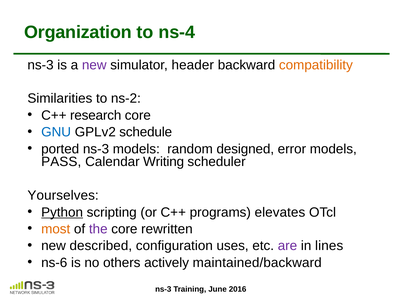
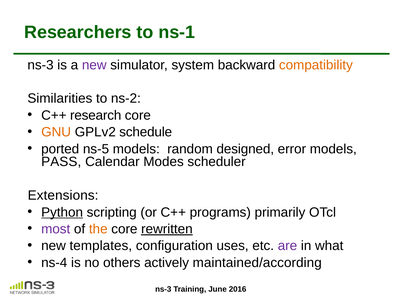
Organization: Organization -> Researchers
ns-4: ns-4 -> ns-1
header: header -> system
GNU colour: blue -> orange
ported ns-3: ns-3 -> ns-5
Writing: Writing -> Modes
Yourselves: Yourselves -> Extensions
elevates: elevates -> primarily
most colour: orange -> purple
the colour: purple -> orange
rewritten underline: none -> present
described: described -> templates
lines: lines -> what
ns-6: ns-6 -> ns-4
maintained/backward: maintained/backward -> maintained/according
